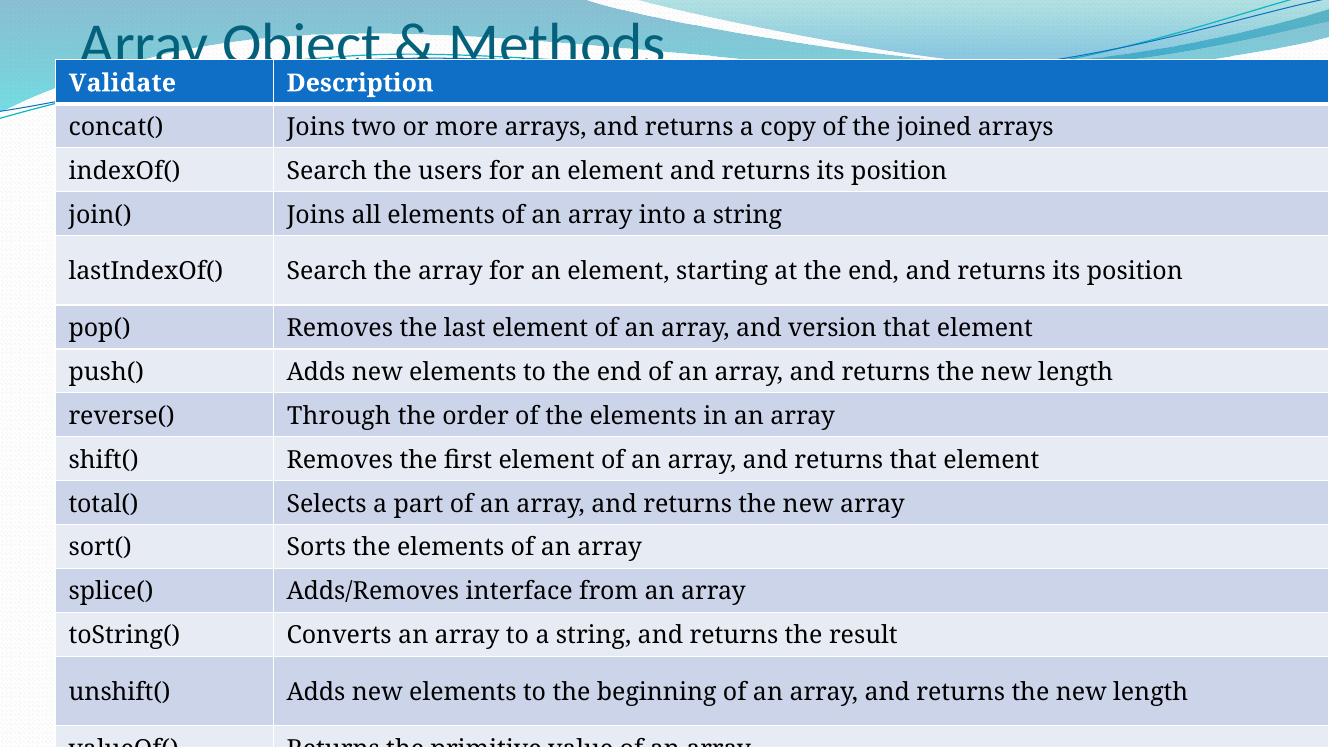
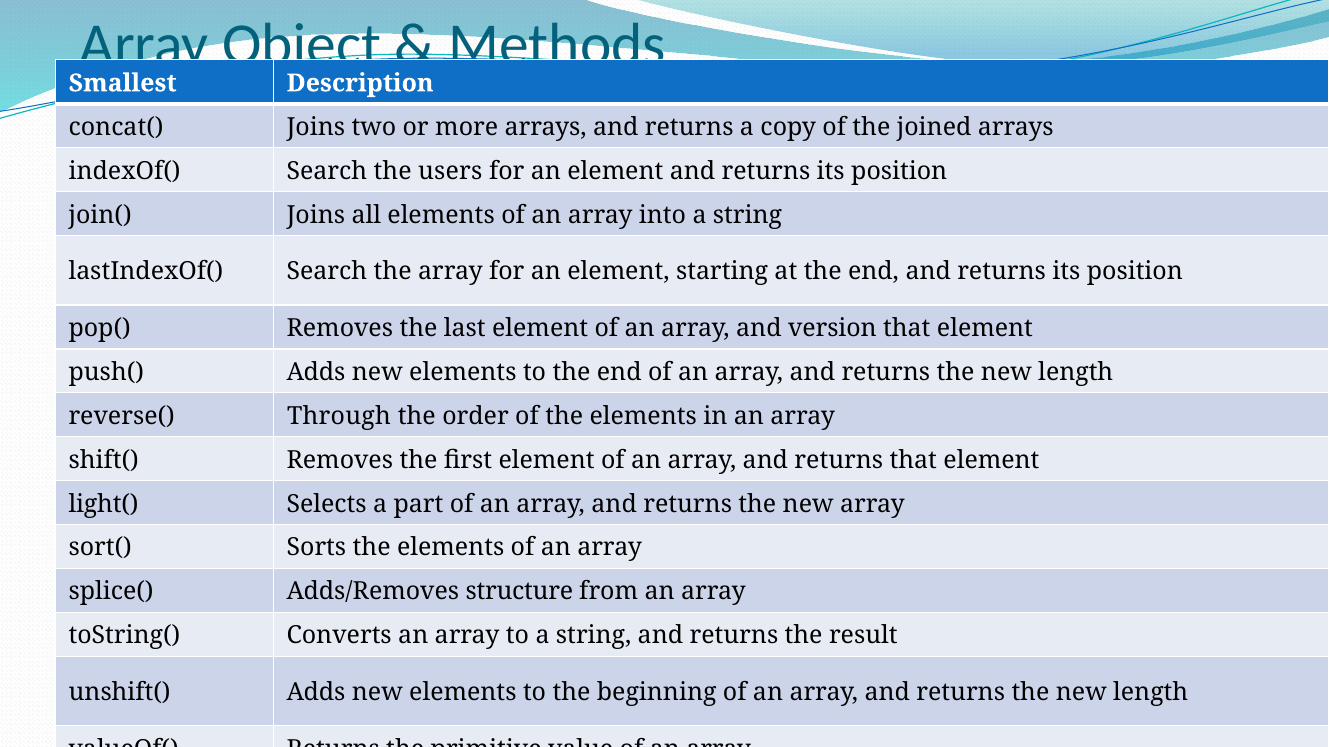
Validate: Validate -> Smallest
total(: total( -> light(
interface: interface -> structure
